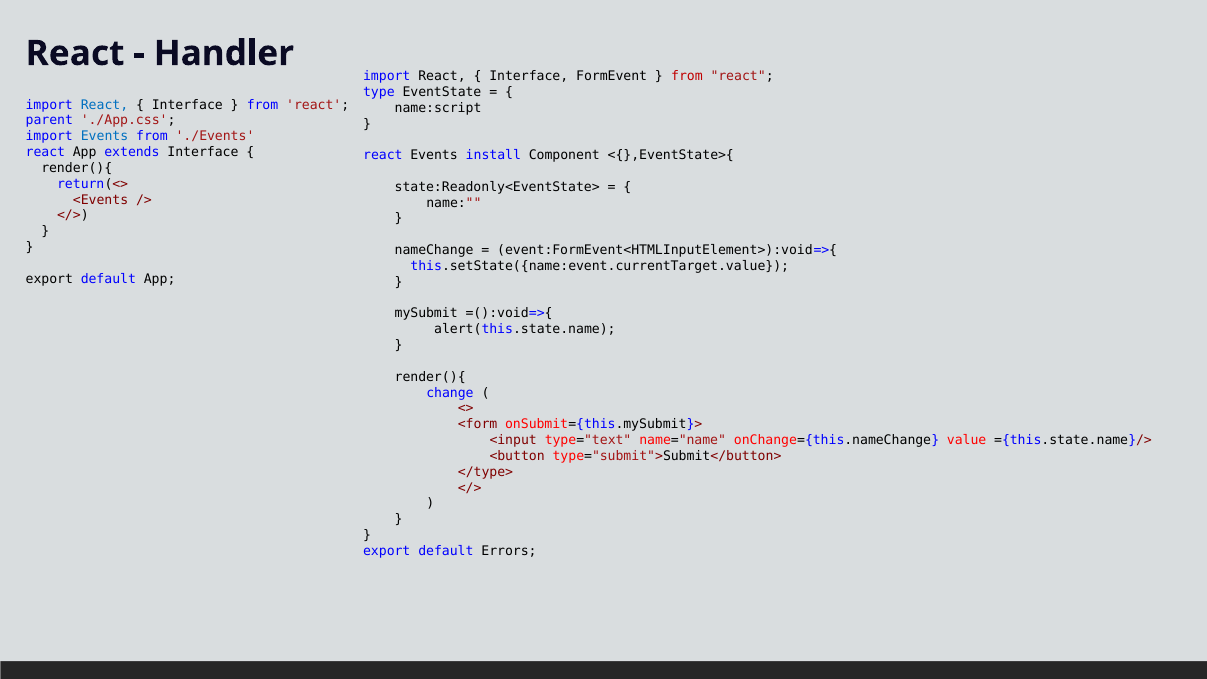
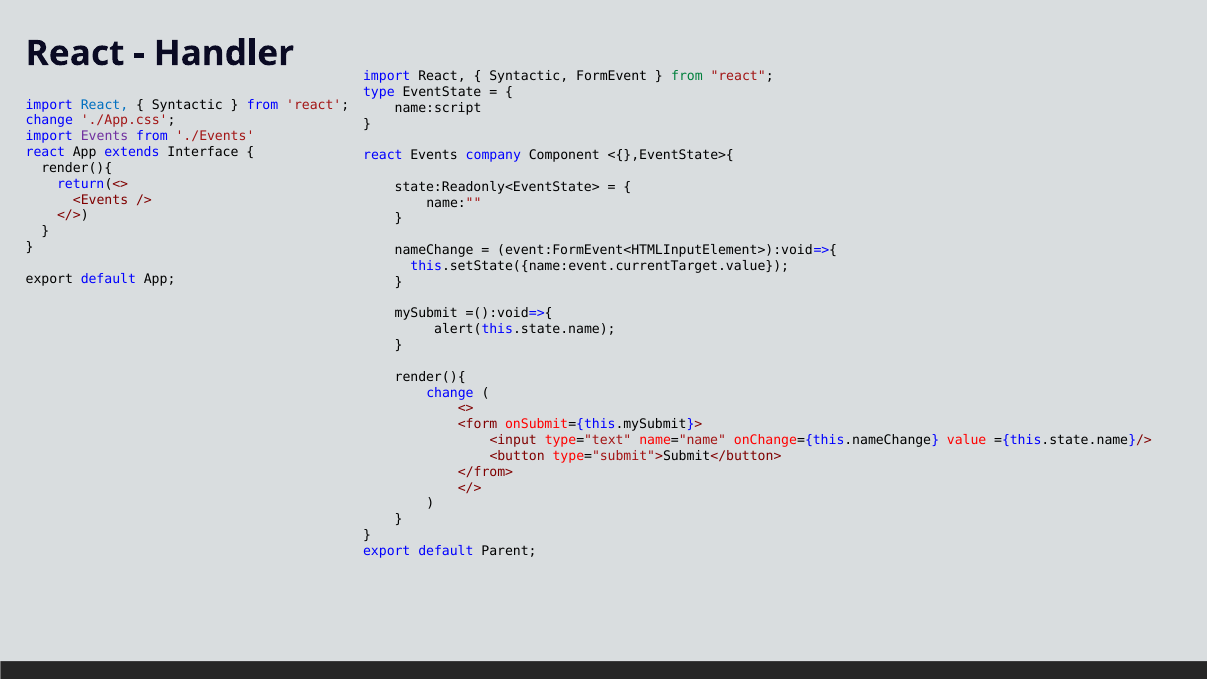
Interface at (529, 76): Interface -> Syntactic
from at (687, 76) colour: red -> green
Interface at (187, 105): Interface -> Syntactic
parent at (49, 121): parent -> change
Events at (105, 136) colour: blue -> purple
install: install -> company
</type>: </type> -> </from>
Errors: Errors -> Parent
